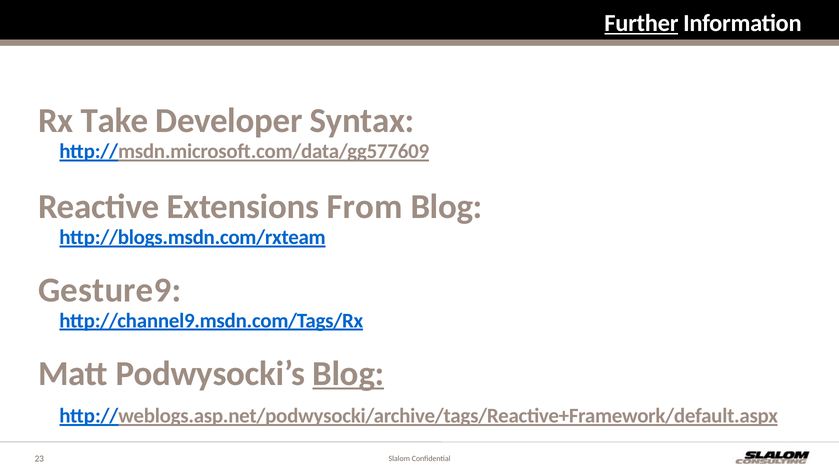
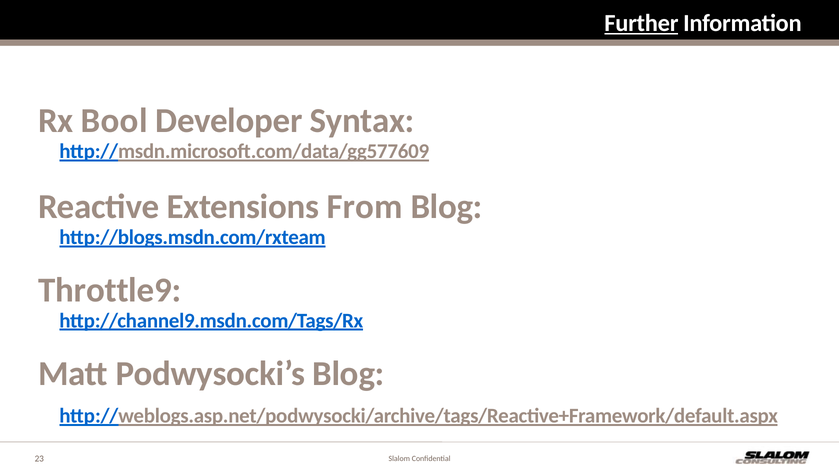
Take: Take -> Bool
Gesture9: Gesture9 -> Throttle9
Blog at (348, 374) underline: present -> none
